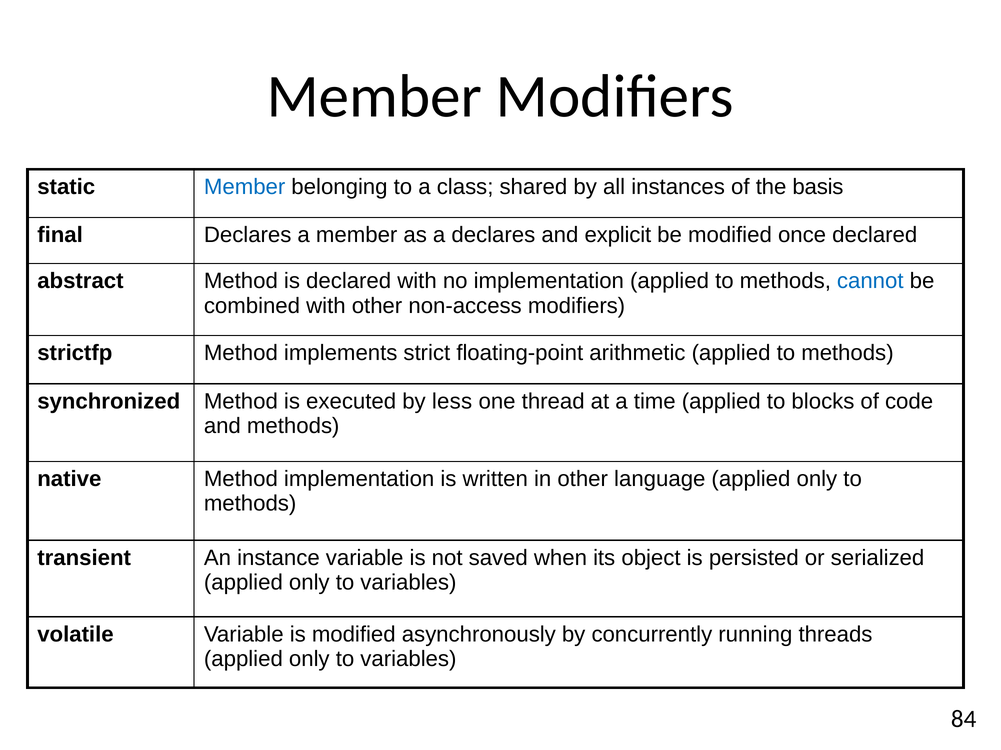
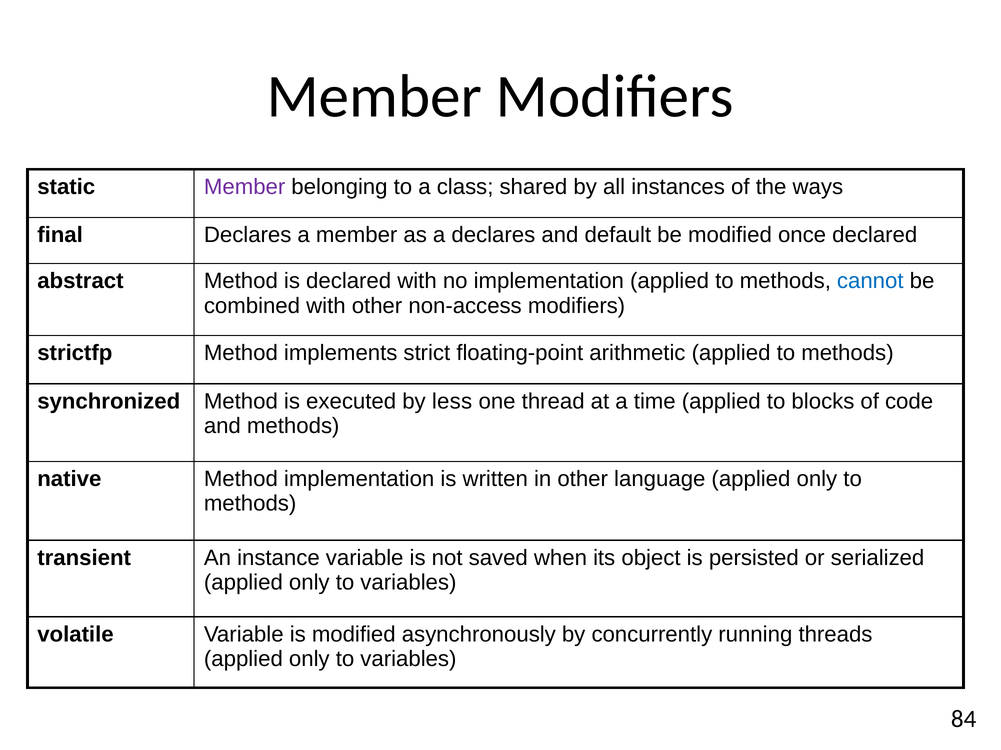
Member at (245, 187) colour: blue -> purple
basis: basis -> ways
explicit: explicit -> default
